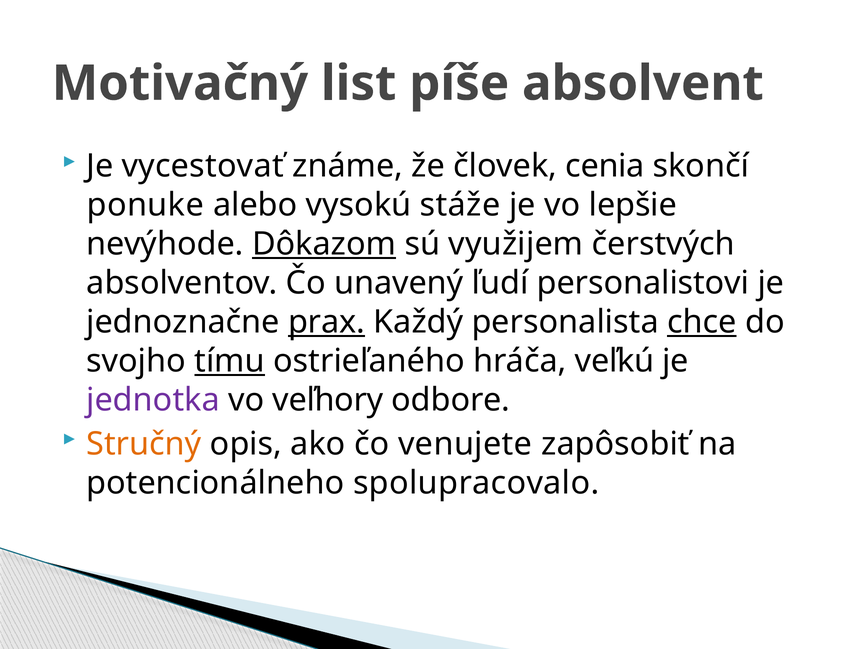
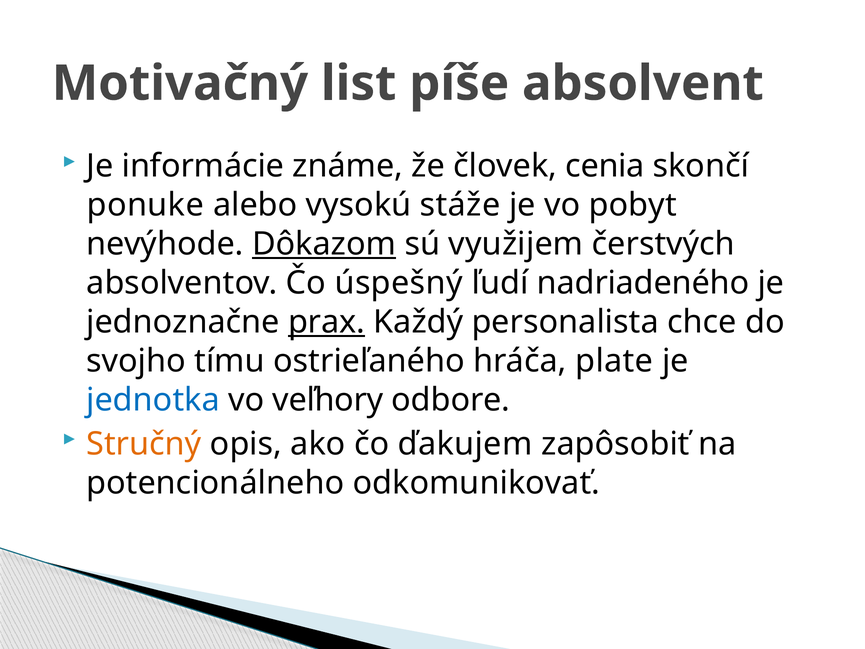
vycestovať: vycestovať -> informácie
lepšie: lepšie -> pobyt
unavený: unavený -> úspešný
personalistovi: personalistovi -> nadriadeného
chce underline: present -> none
tímu underline: present -> none
veľkú: veľkú -> plate
jednotka colour: purple -> blue
venujete: venujete -> ďakujem
spolupracovalo: spolupracovalo -> odkomunikovať
